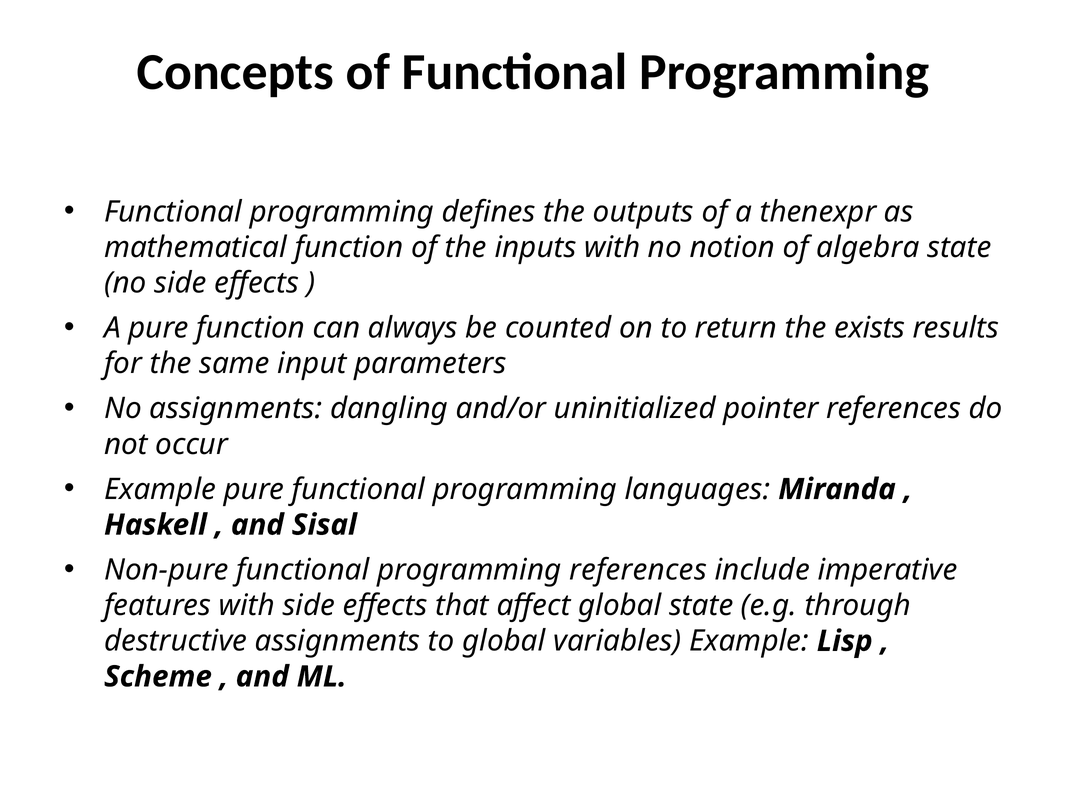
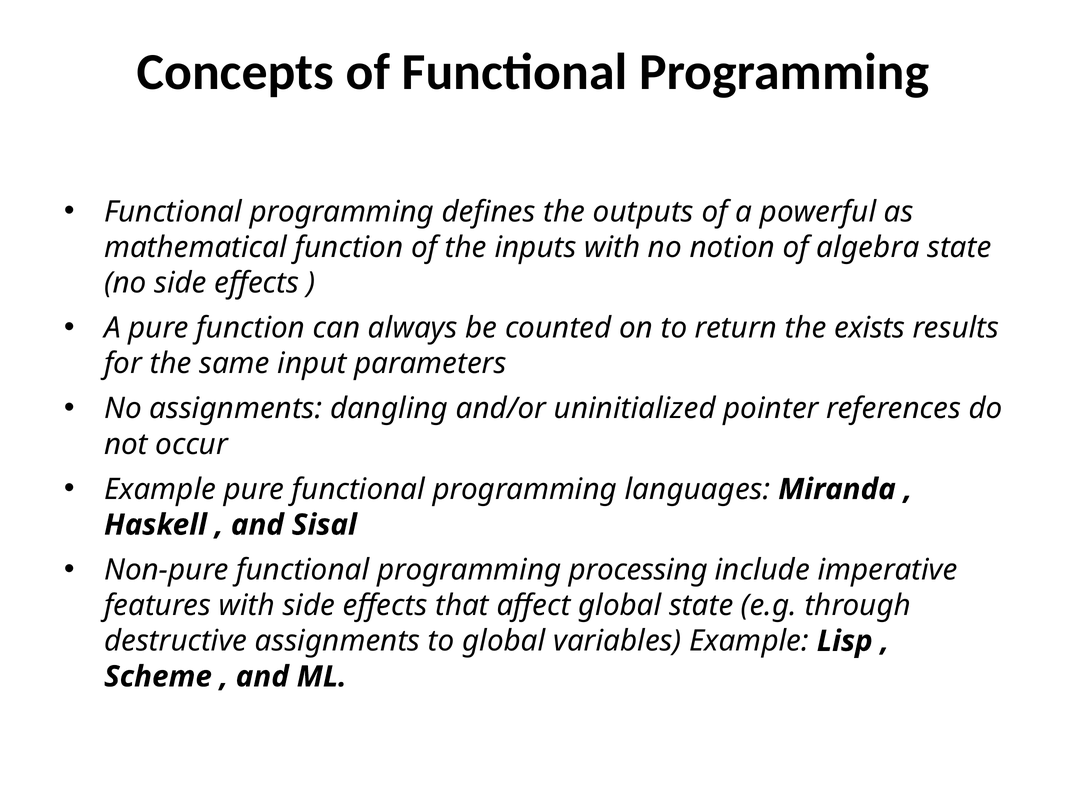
thenexpr: thenexpr -> powerful
programming references: references -> processing
